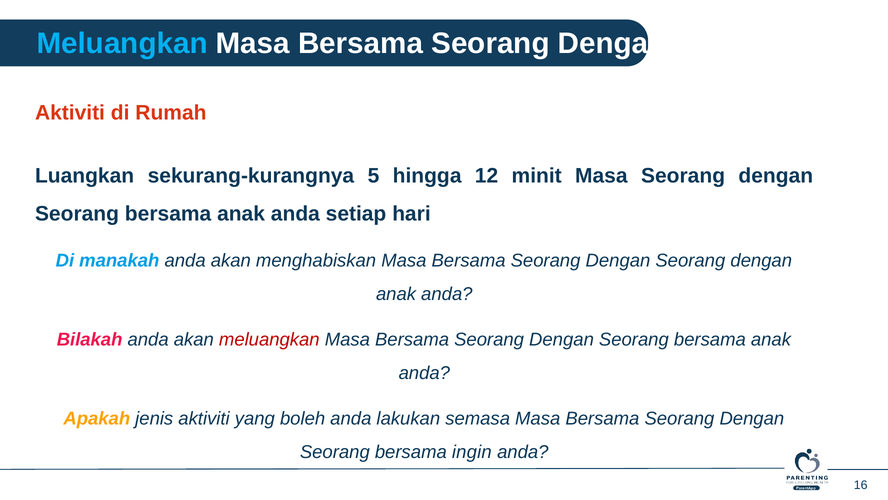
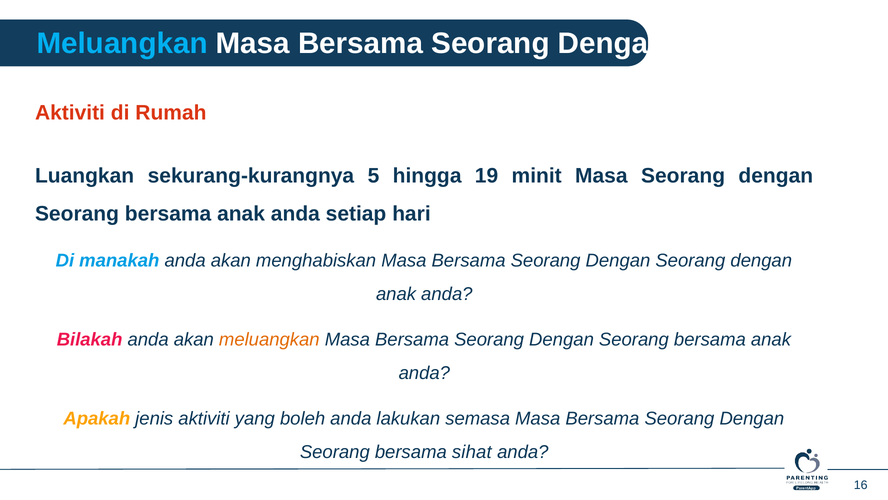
12: 12 -> 19
meluangkan at (269, 339) colour: red -> orange
ingin: ingin -> sihat
